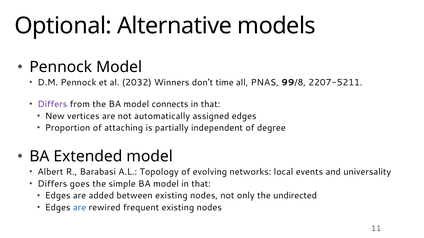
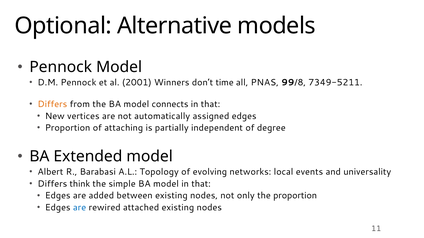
2032: 2032 -> 2001
2207-5211: 2207-5211 -> 7349-5211
Differs at (52, 104) colour: purple -> orange
goes: goes -> think
the undirected: undirected -> proportion
frequent: frequent -> attached
